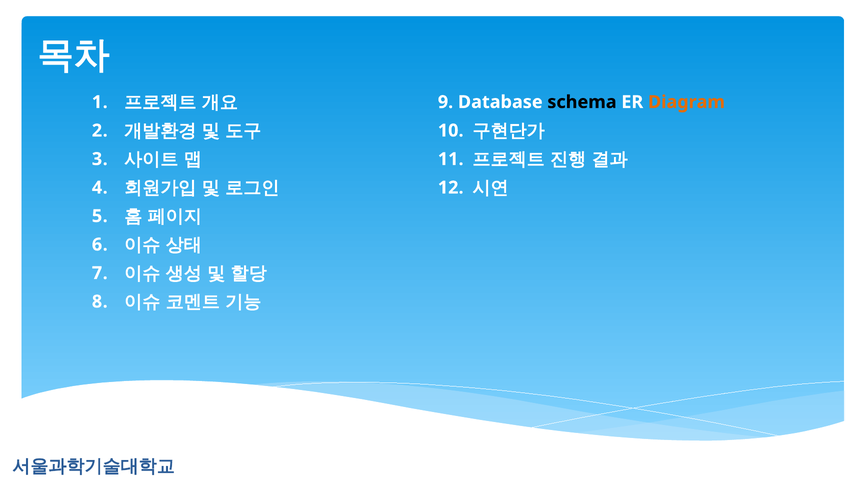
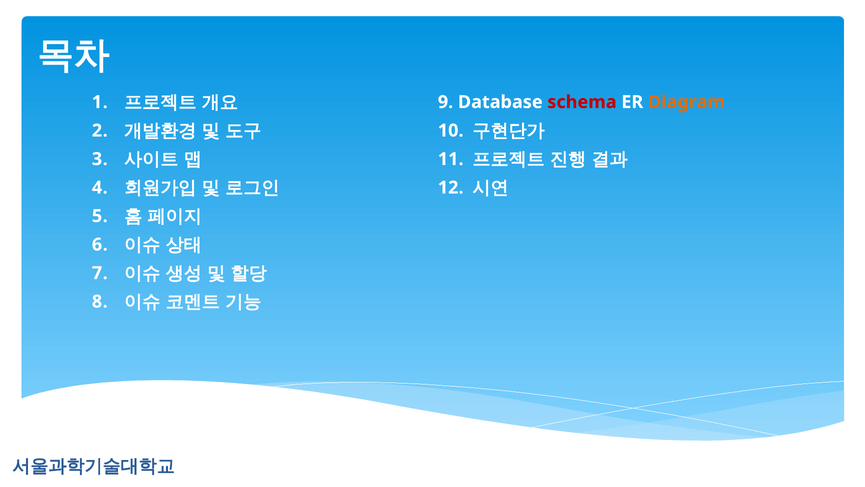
schema colour: black -> red
